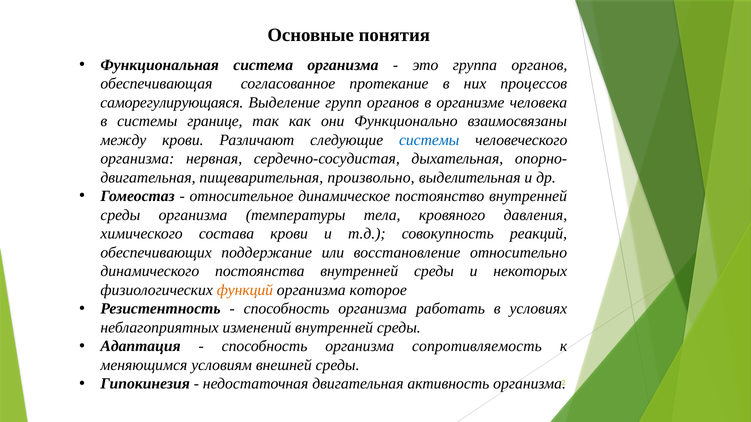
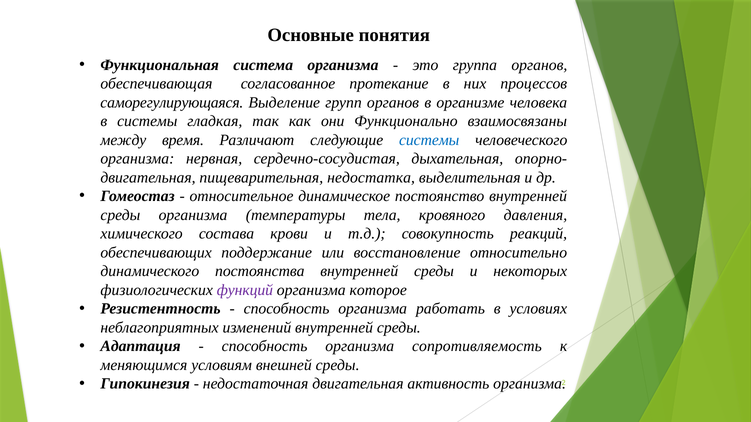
границе: границе -> гладкая
между крови: крови -> время
произвольно: произвольно -> недостатка
функций colour: orange -> purple
